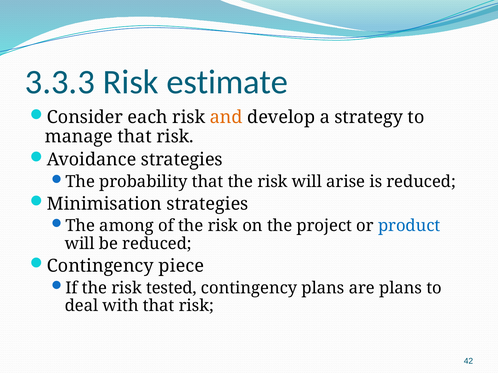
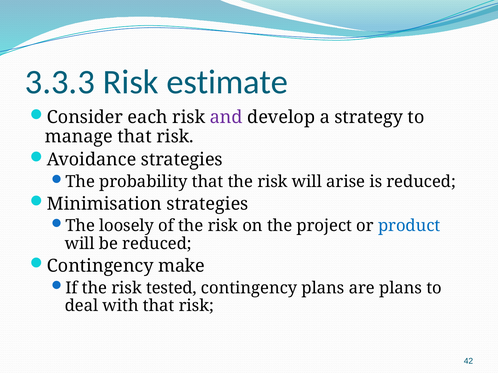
and colour: orange -> purple
among: among -> loosely
piece: piece -> make
